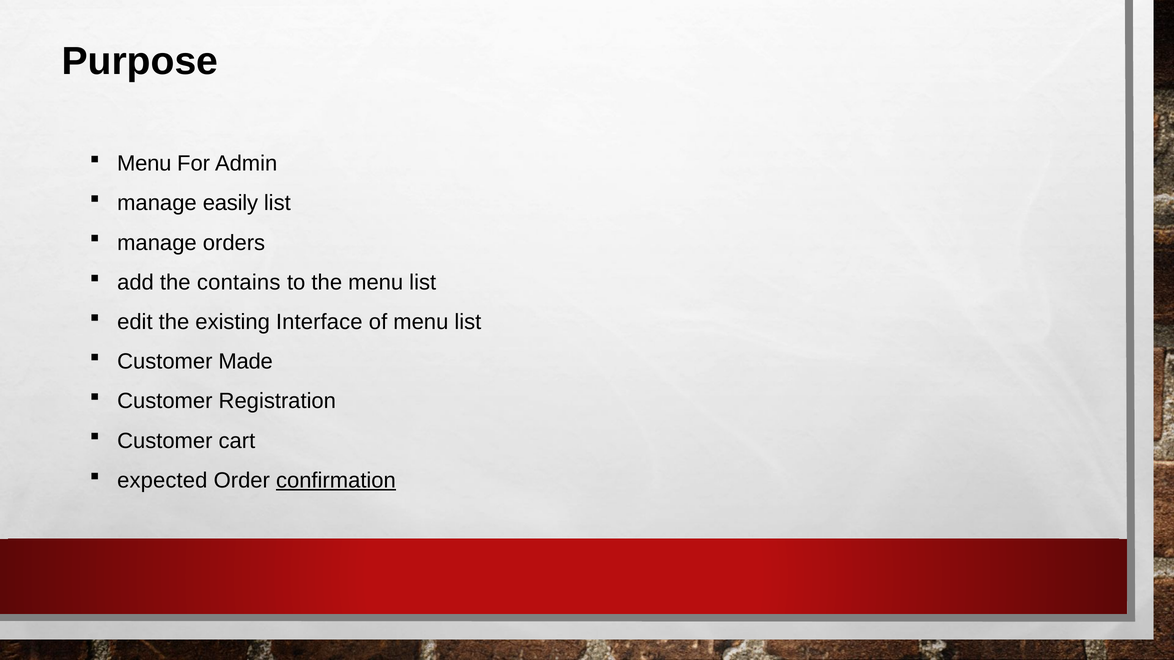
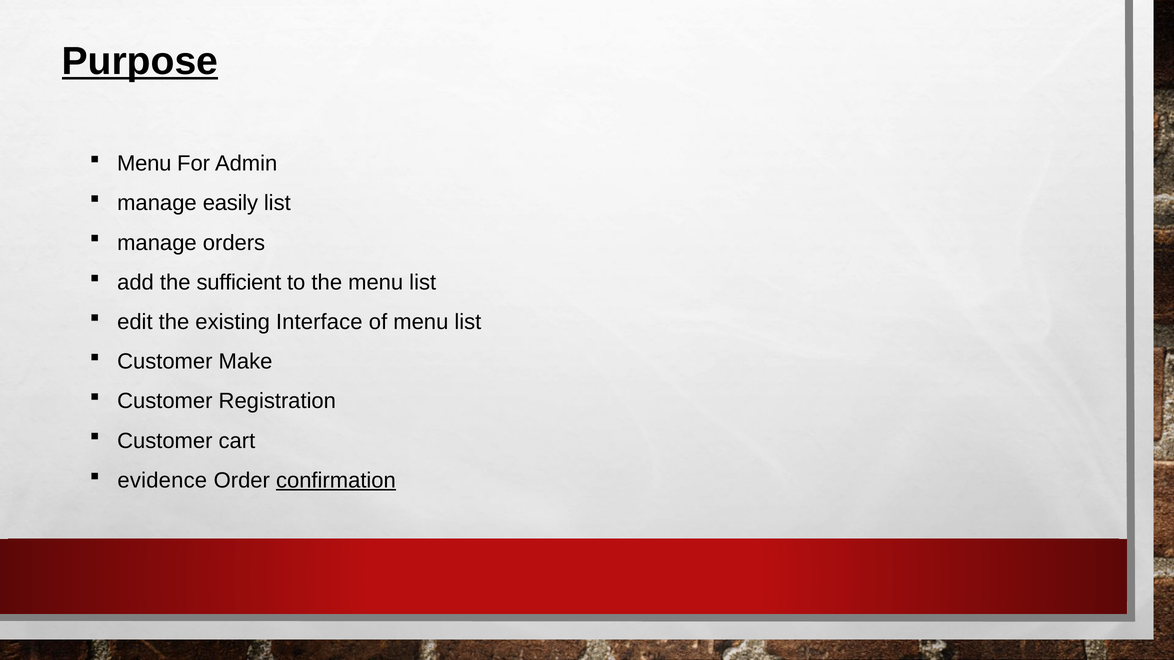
Purpose underline: none -> present
contains: contains -> sufficient
Made: Made -> Make
expected: expected -> evidence
